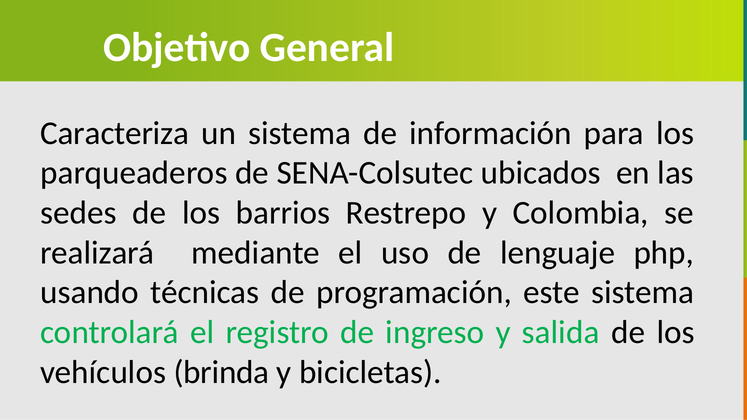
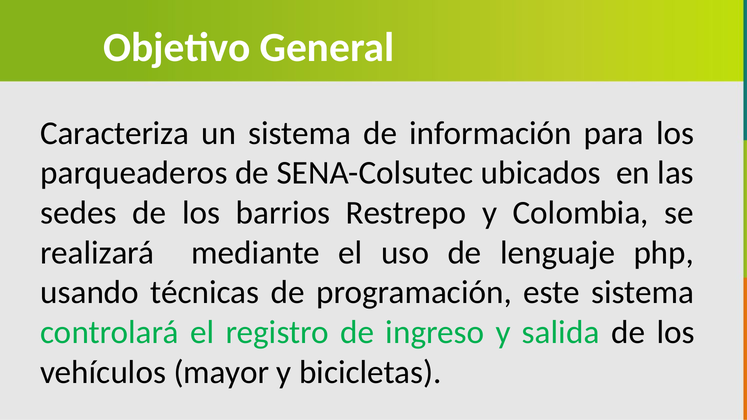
brinda: brinda -> mayor
